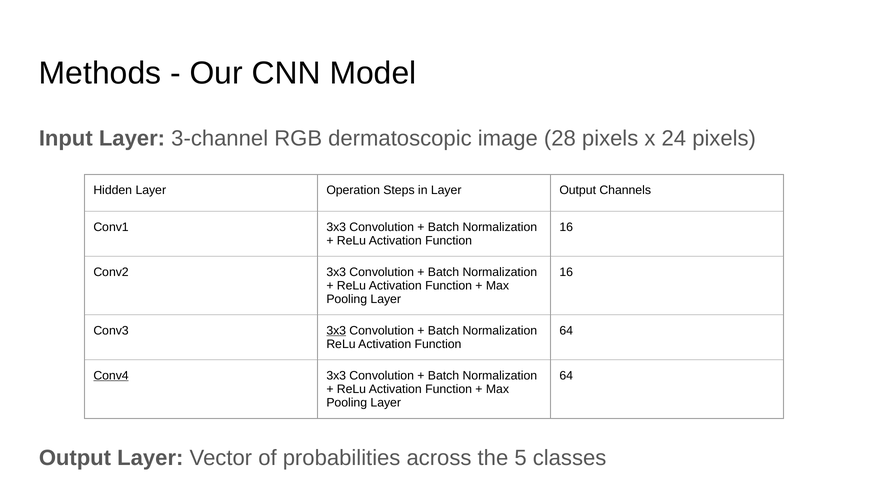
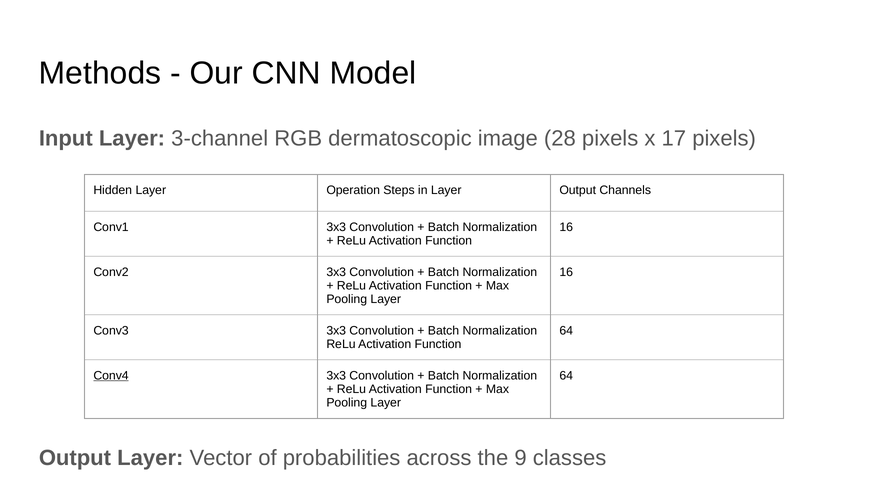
24: 24 -> 17
3x3 at (336, 331) underline: present -> none
5: 5 -> 9
